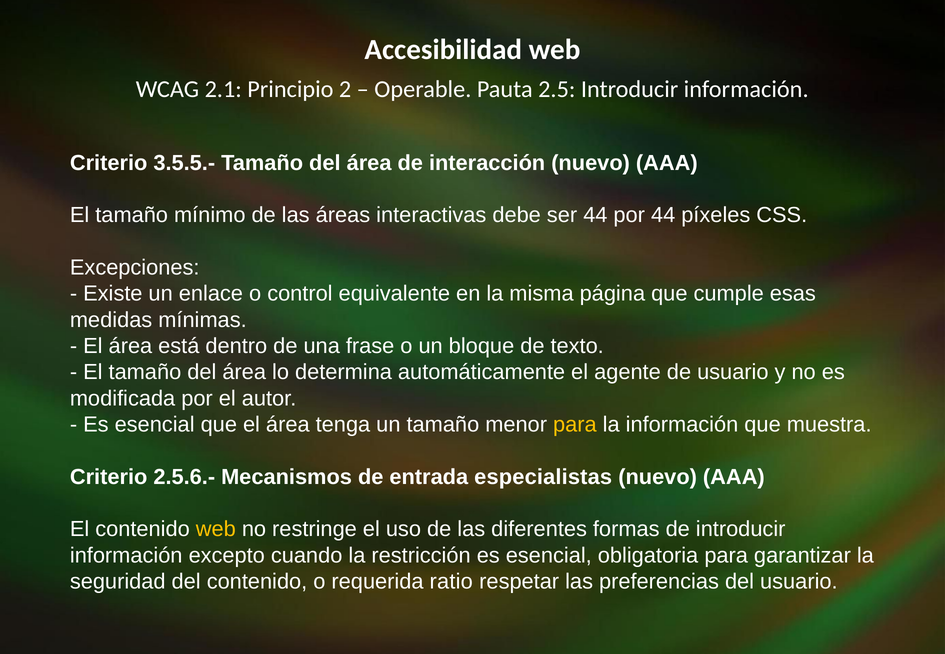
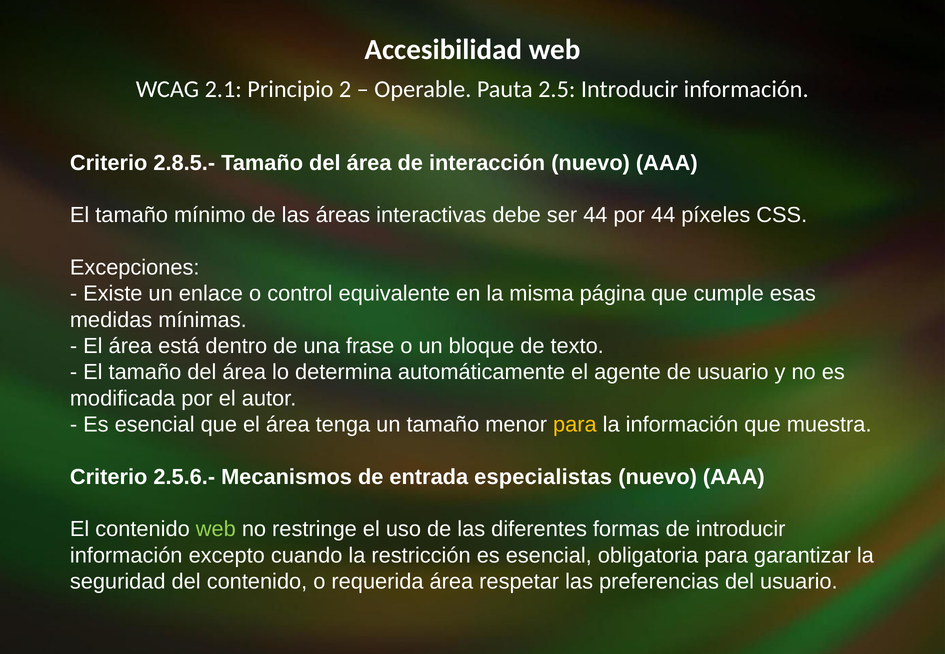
3.5.5.-: 3.5.5.- -> 2.8.5.-
web at (216, 529) colour: yellow -> light green
requerida ratio: ratio -> área
